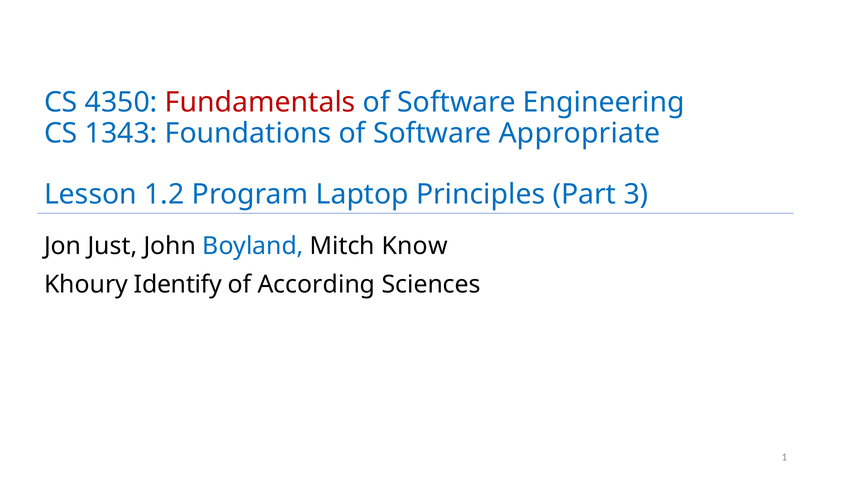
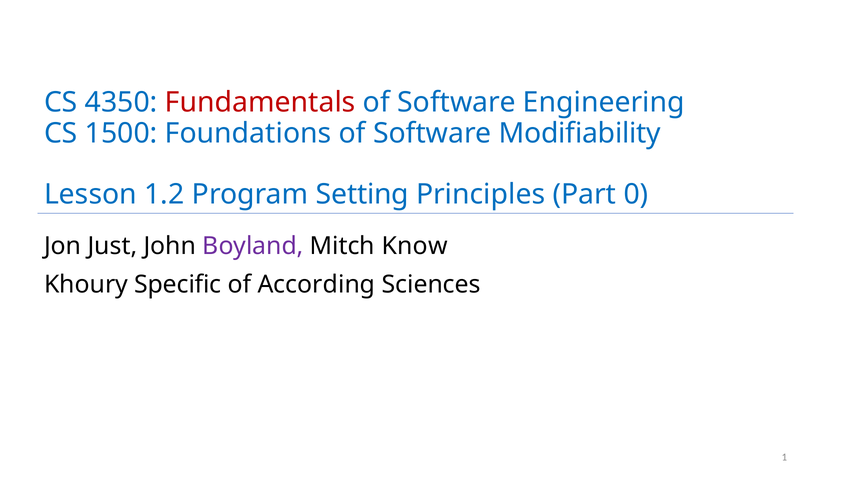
1343: 1343 -> 1500
Appropriate: Appropriate -> Modifiability
Laptop: Laptop -> Setting
3: 3 -> 0
Boyland colour: blue -> purple
Identify: Identify -> Specific
